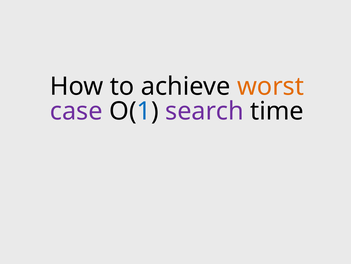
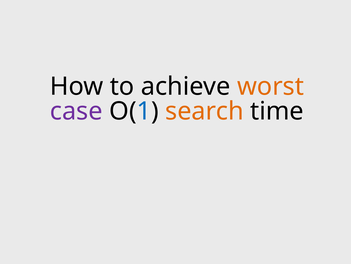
search colour: purple -> orange
